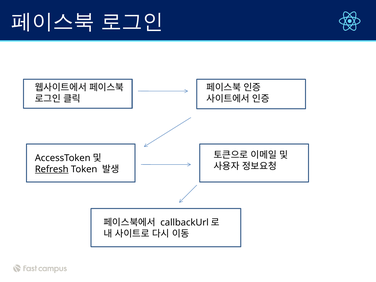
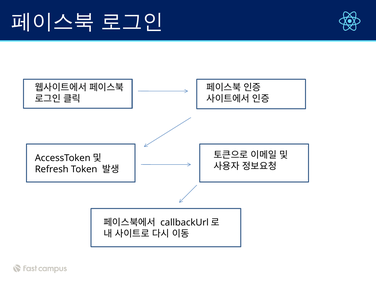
Refresh underline: present -> none
